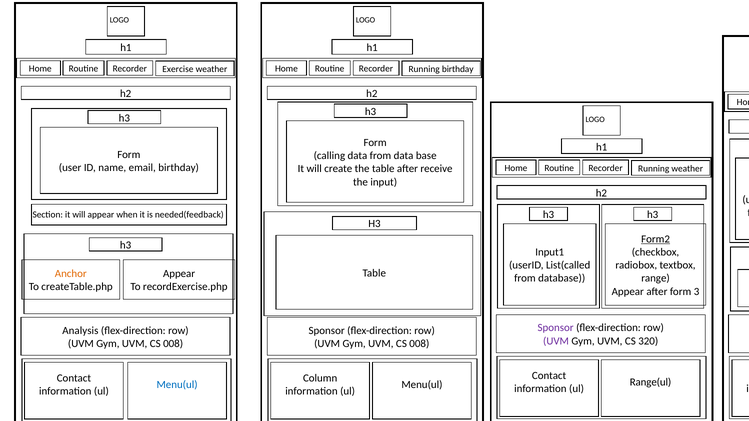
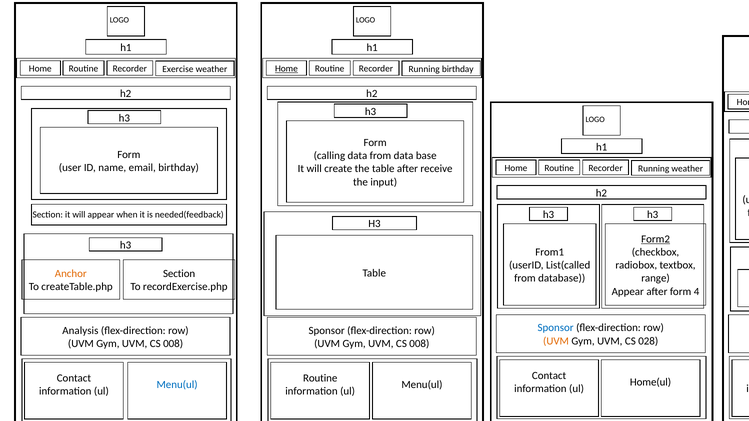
Home at (286, 69) underline: none -> present
Input1: Input1 -> From1
Appear at (179, 274): Appear -> Section
3: 3 -> 4
Sponsor at (556, 328) colour: purple -> blue
UVM at (556, 341) colour: purple -> orange
320: 320 -> 028
Column at (320, 379): Column -> Routine
Range(ul: Range(ul -> Home(ul
